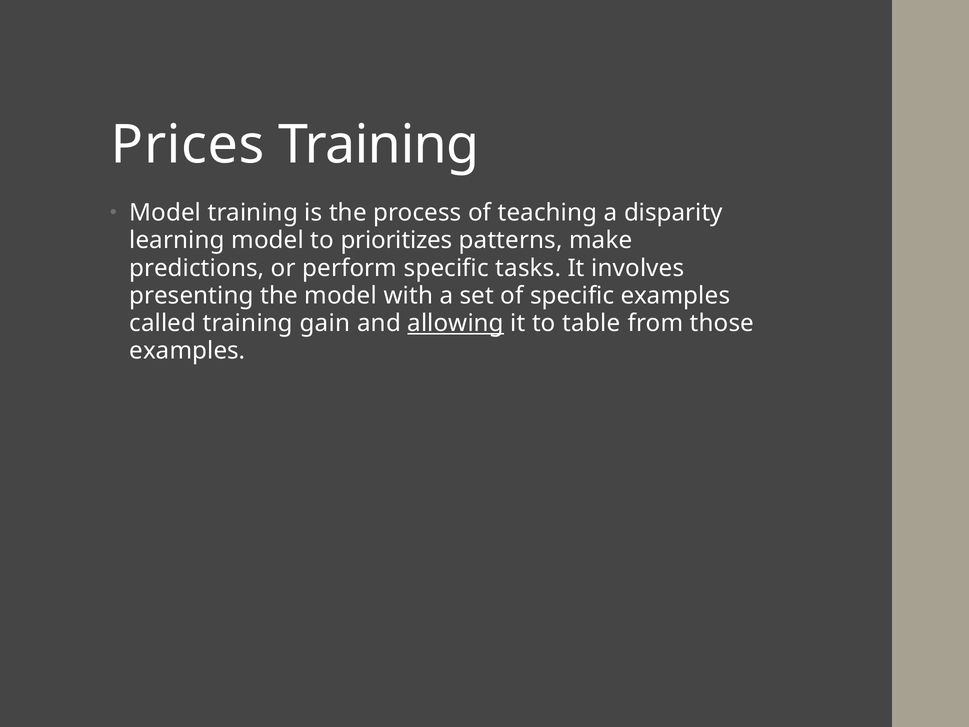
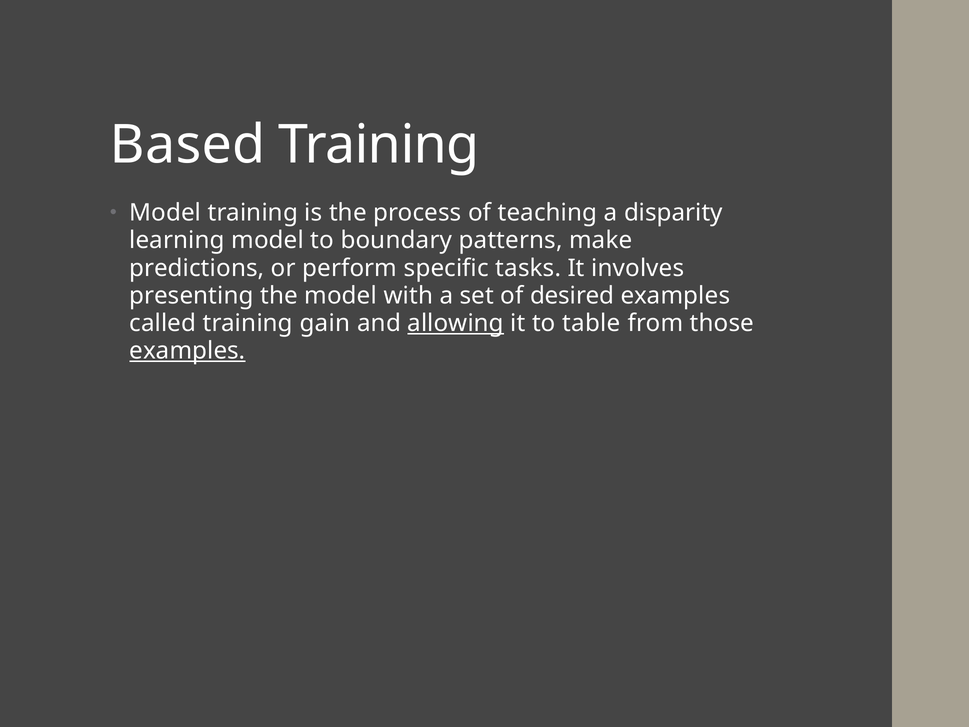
Prices: Prices -> Based
prioritizes: prioritizes -> boundary
of specific: specific -> desired
examples at (187, 351) underline: none -> present
